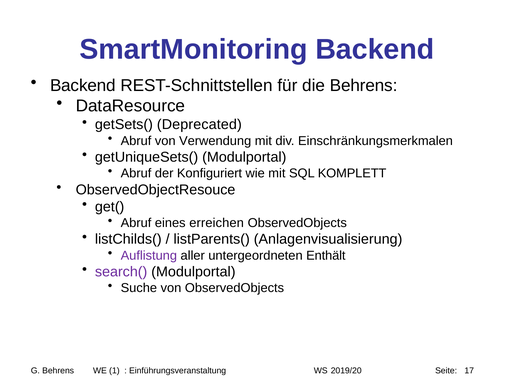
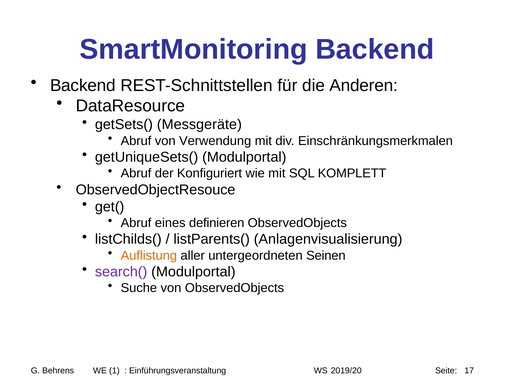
die Behrens: Behrens -> Anderen
Deprecated: Deprecated -> Messgeräte
erreichen: erreichen -> definieren
Auflistung colour: purple -> orange
Enthält: Enthält -> Seinen
